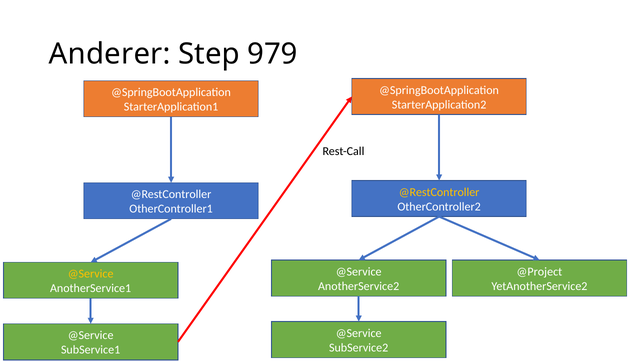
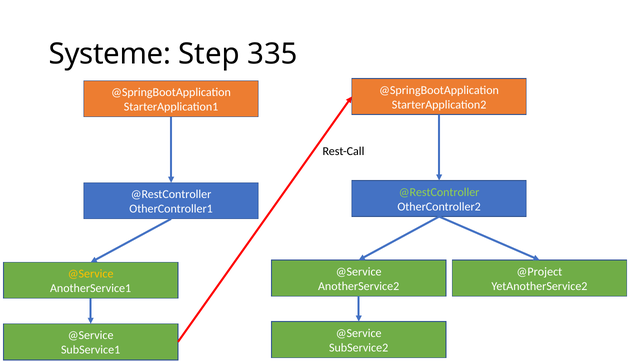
Anderer: Anderer -> Systeme
979: 979 -> 335
@RestController at (439, 192) colour: yellow -> light green
